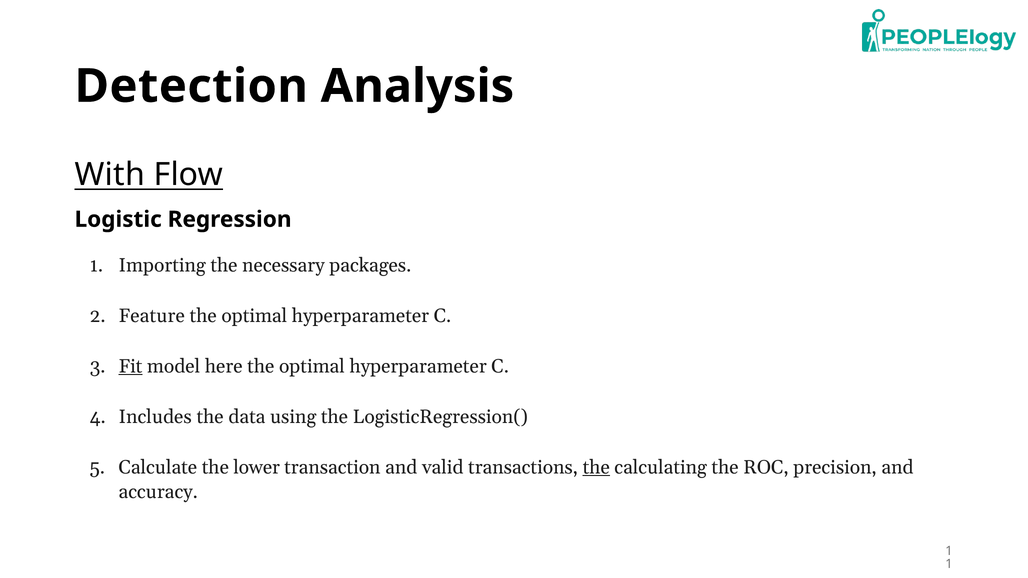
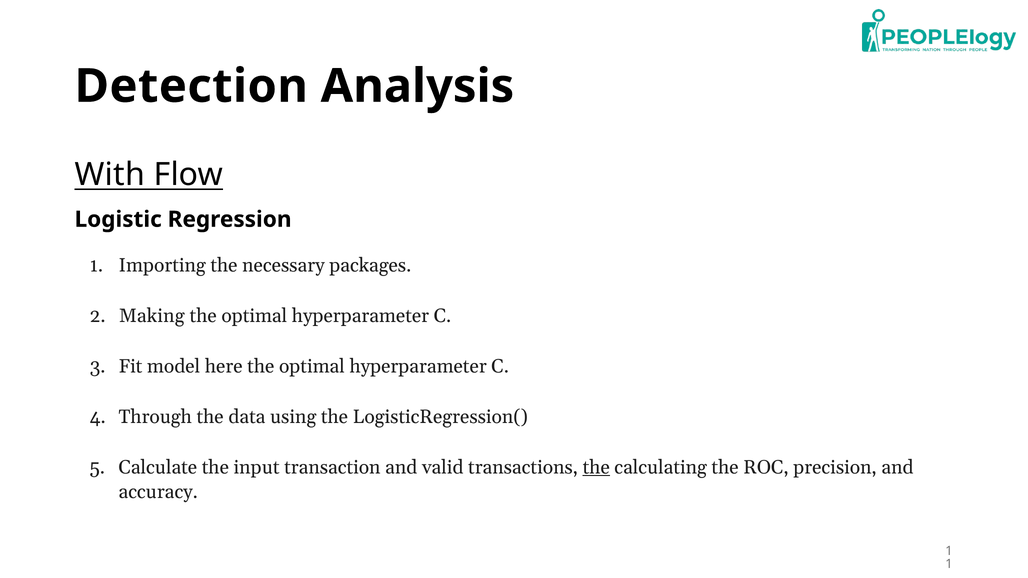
Feature: Feature -> Making
Fit underline: present -> none
Includes: Includes -> Through
lower: lower -> input
